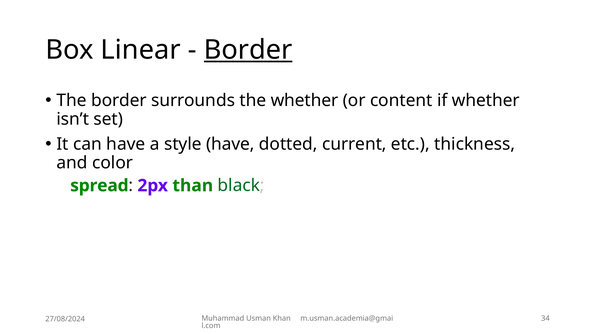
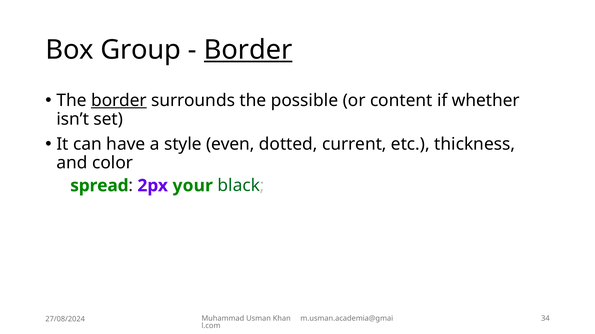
Linear: Linear -> Group
border at (119, 101) underline: none -> present
the whether: whether -> possible
style have: have -> even
than: than -> your
